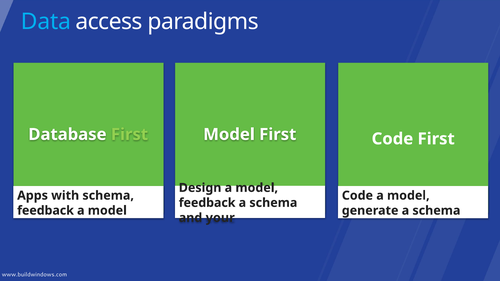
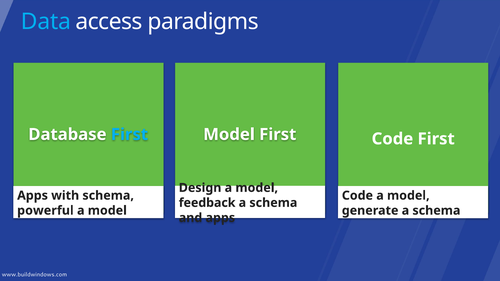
First at (129, 135) colour: light green -> light blue
feedback at (46, 211): feedback -> powerful
and your: your -> apps
